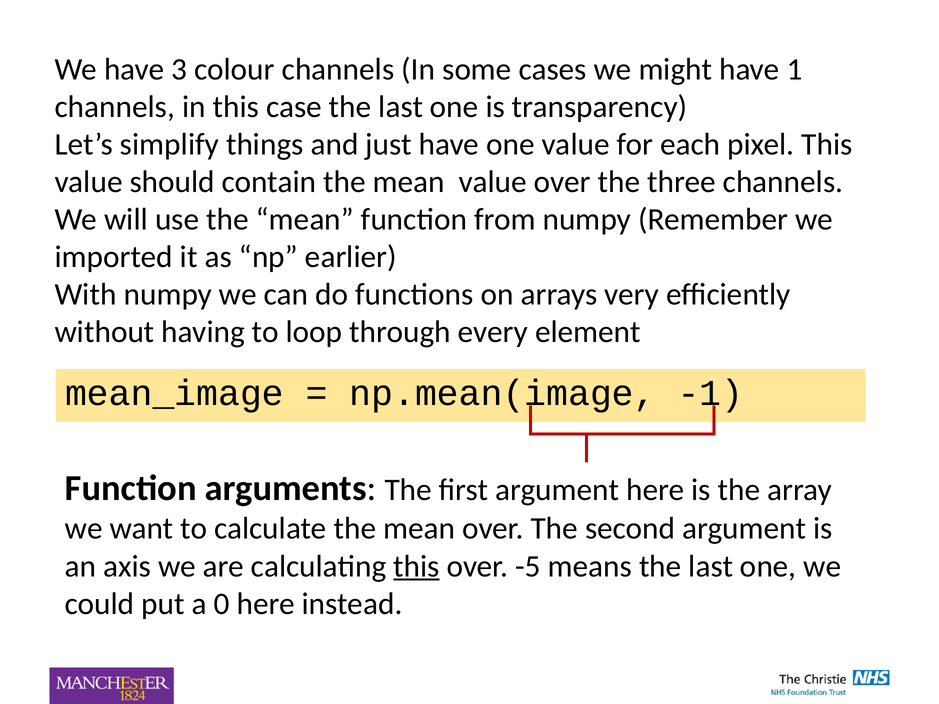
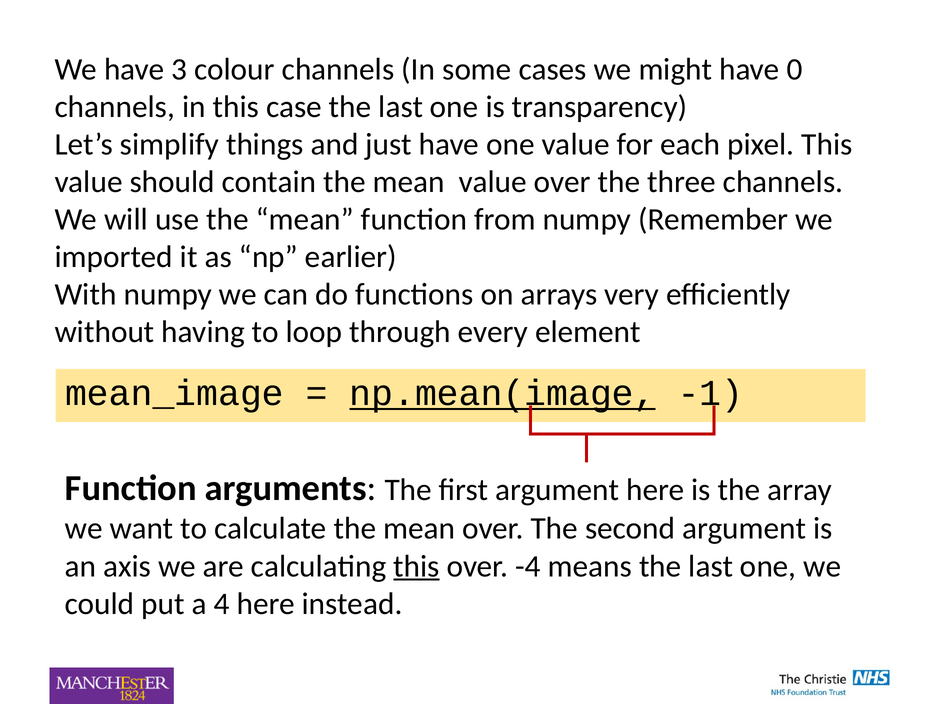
1: 1 -> 0
np.mean(image underline: none -> present
-5: -5 -> -4
0: 0 -> 4
